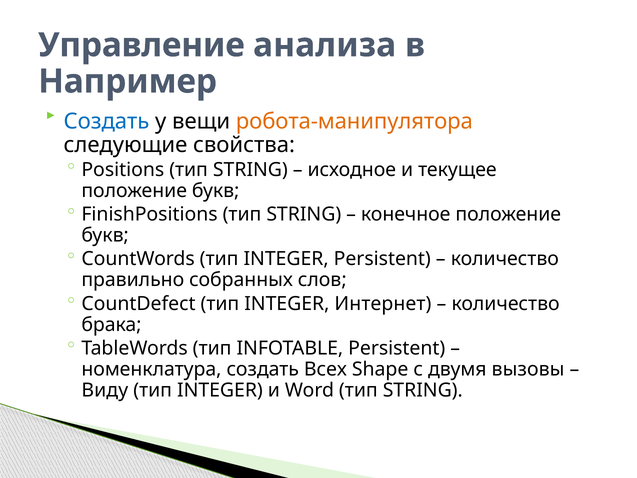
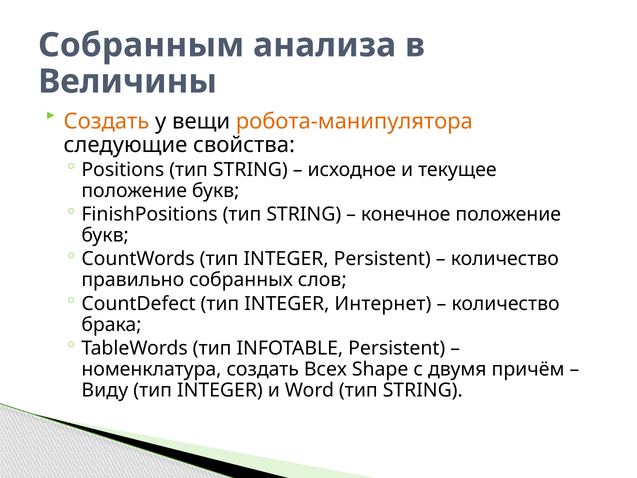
Управление: Управление -> Собранным
Например: Например -> Величины
Создать at (106, 121) colour: blue -> orange
вызовы: вызовы -> причём
